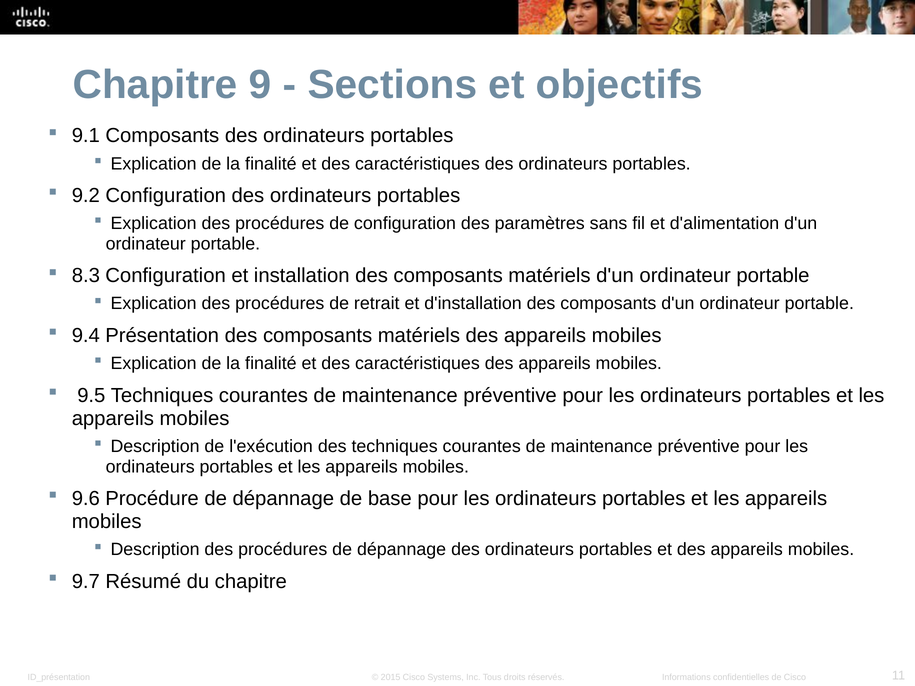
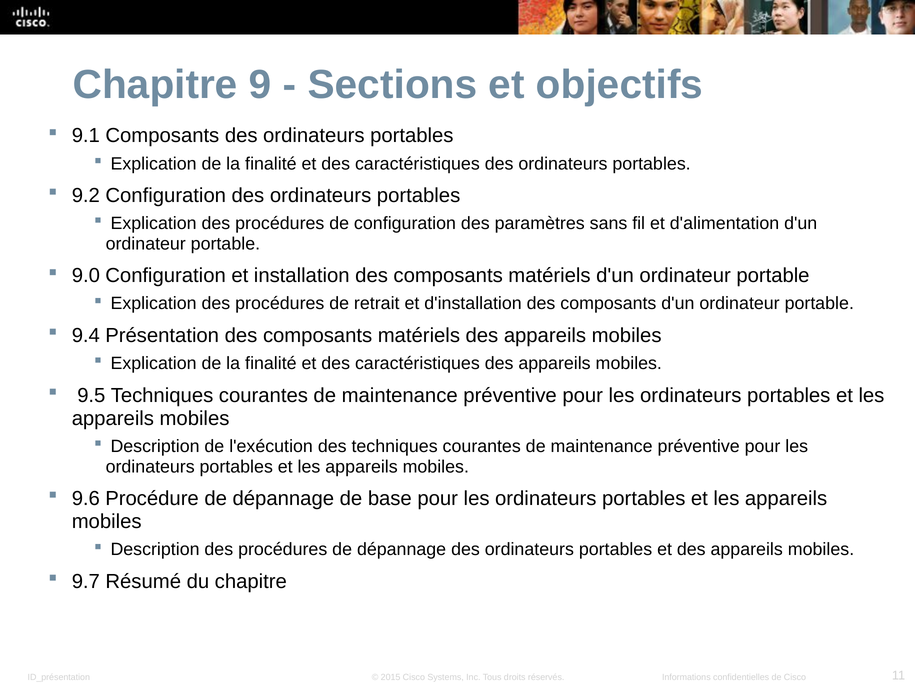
8.3: 8.3 -> 9.0
